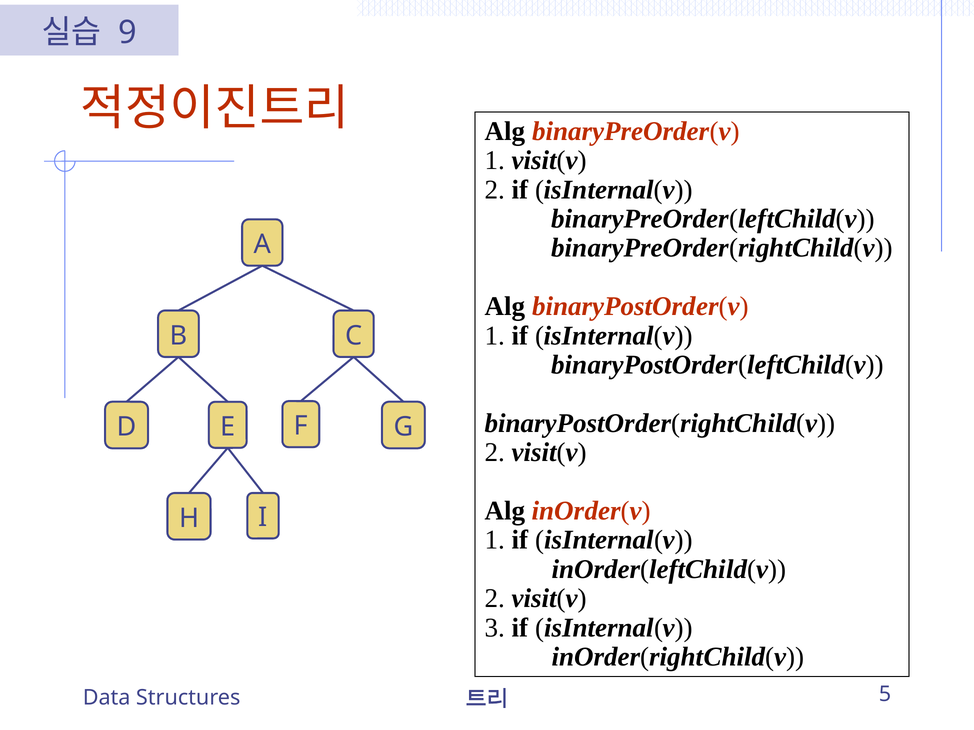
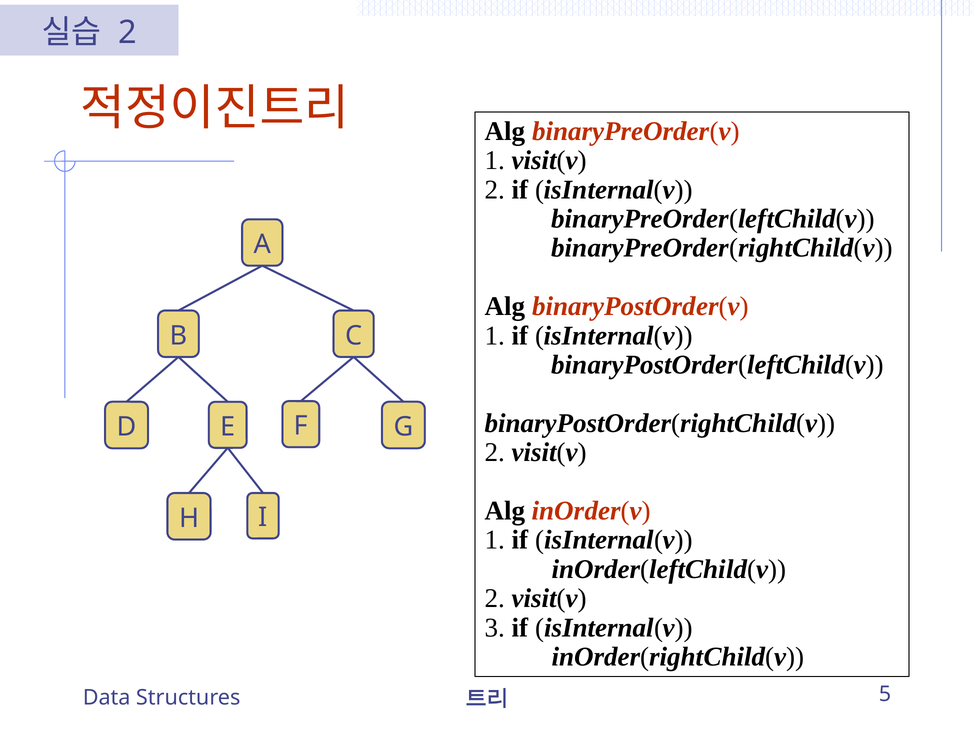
9 at (128, 32): 9 -> 2
